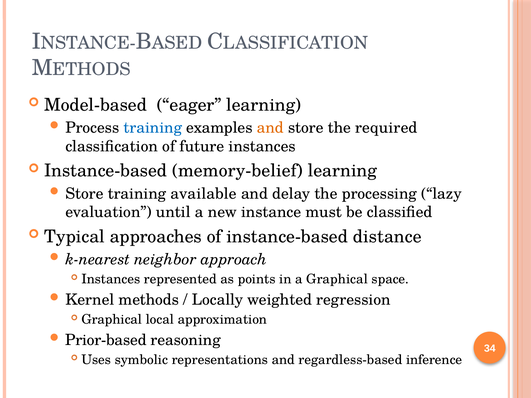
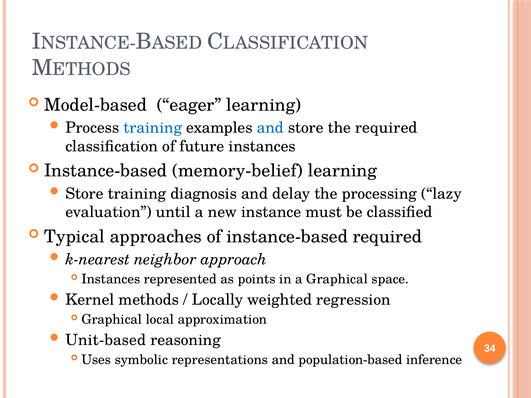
and at (270, 128) colour: orange -> blue
available: available -> diagnosis
instance-based distance: distance -> required
Prior-based: Prior-based -> Unit-based
regardless-based: regardless-based -> population-based
